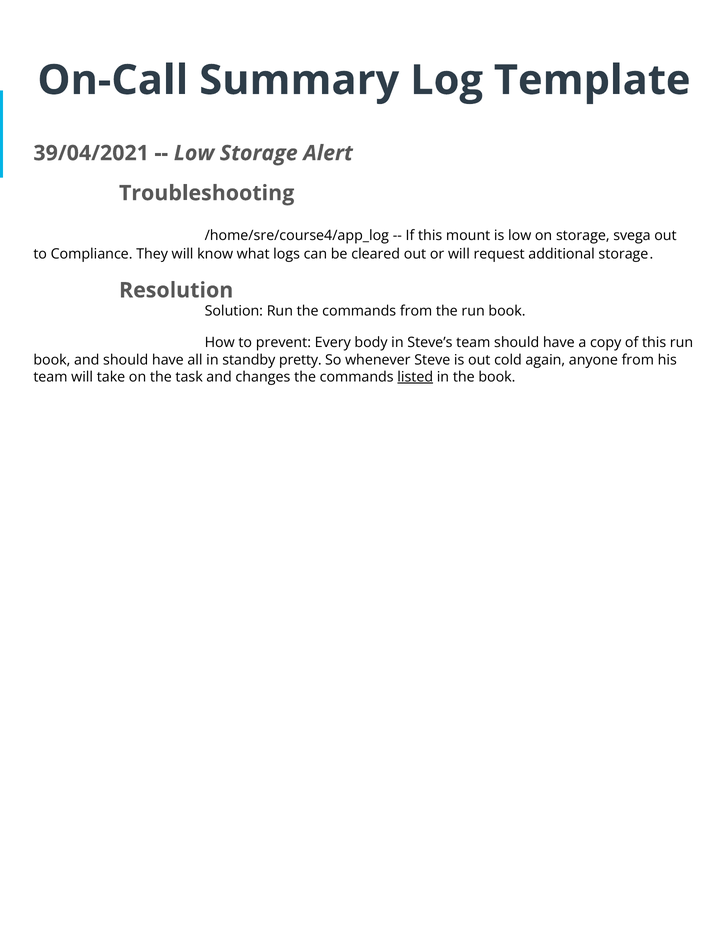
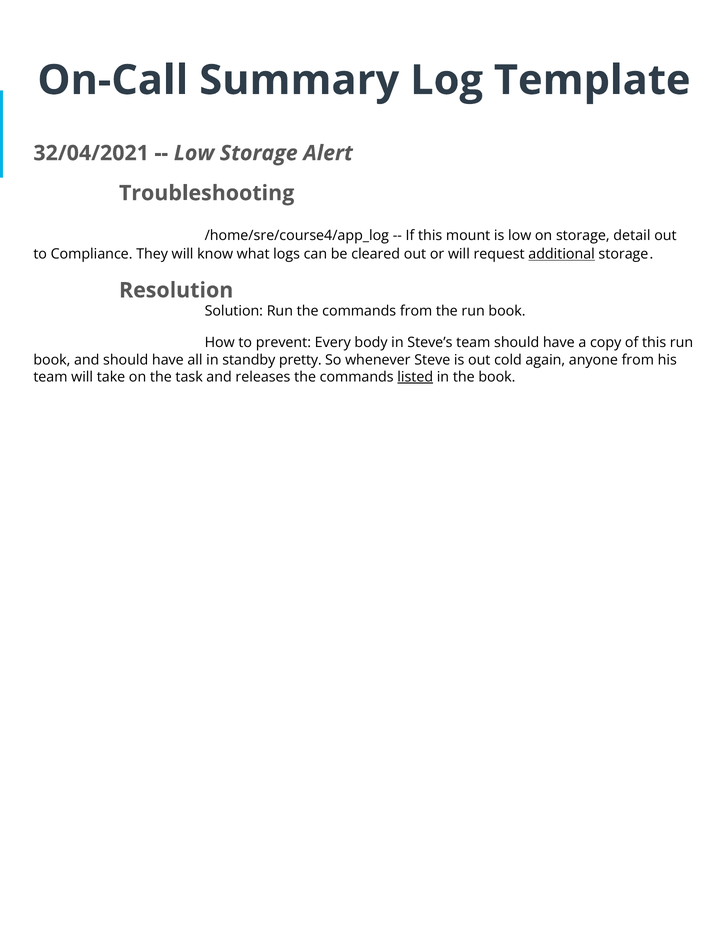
39/04/2021: 39/04/2021 -> 32/04/2021
svega: svega -> detail
additional underline: none -> present
changes: changes -> releases
